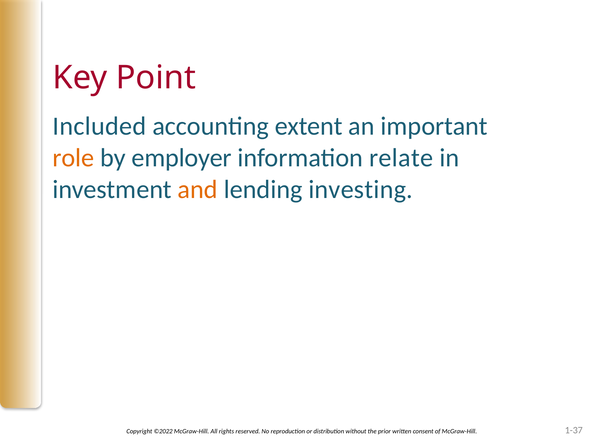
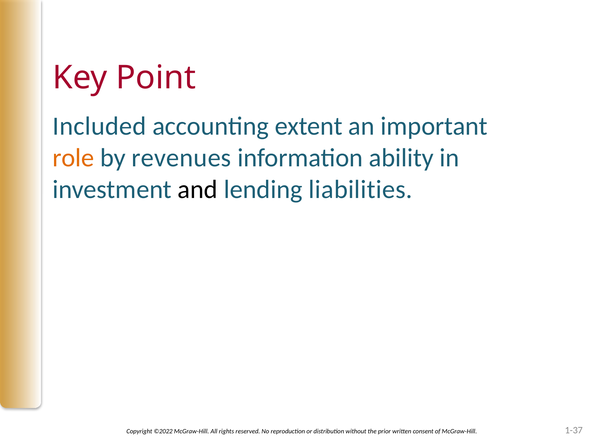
employer: employer -> revenues
relate: relate -> ability
and colour: orange -> black
investing: investing -> liabilities
